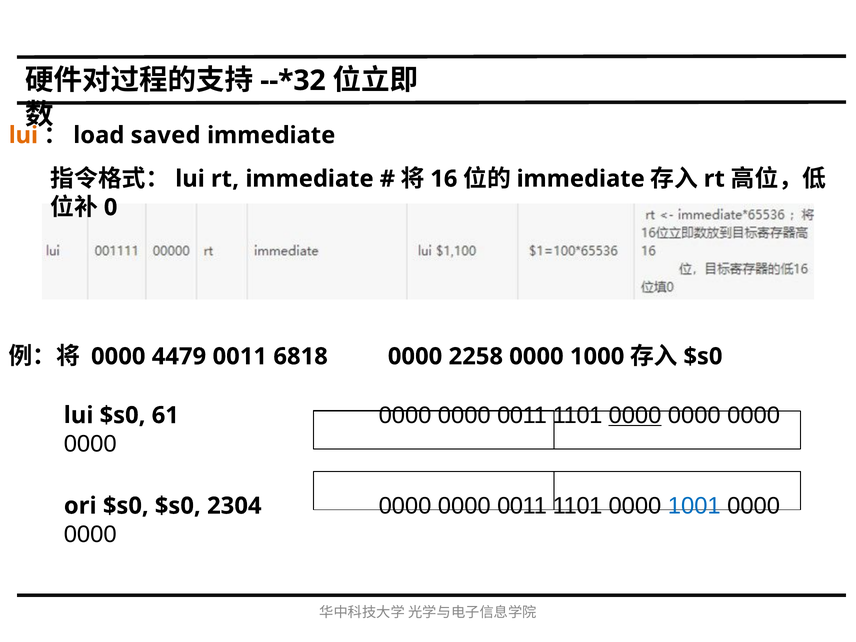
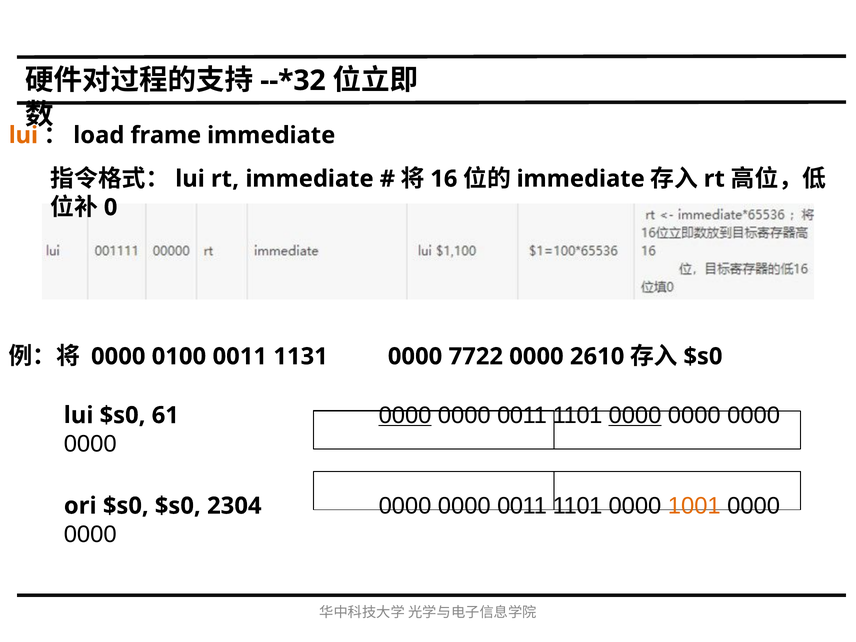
saved: saved -> frame
4479: 4479 -> 0100
6818: 6818 -> 1131
2258: 2258 -> 7722
1000: 1000 -> 2610
0000 at (405, 415) underline: none -> present
1001 colour: blue -> orange
